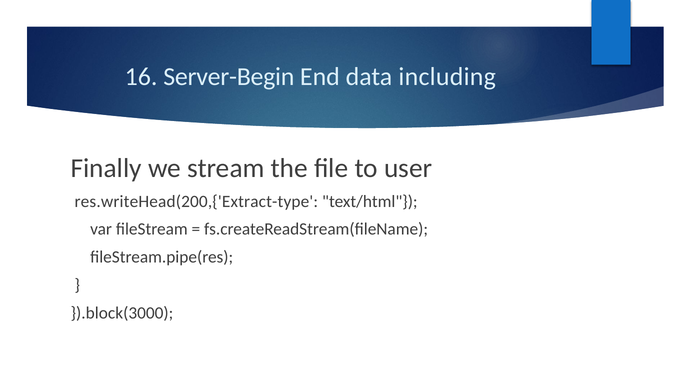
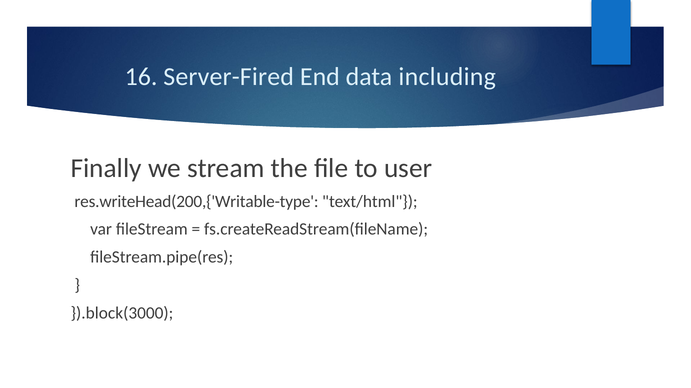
Server-Begin: Server-Begin -> Server-Fired
res.writeHead(200,{'Extract-type: res.writeHead(200,{'Extract-type -> res.writeHead(200,{'Writable-type
